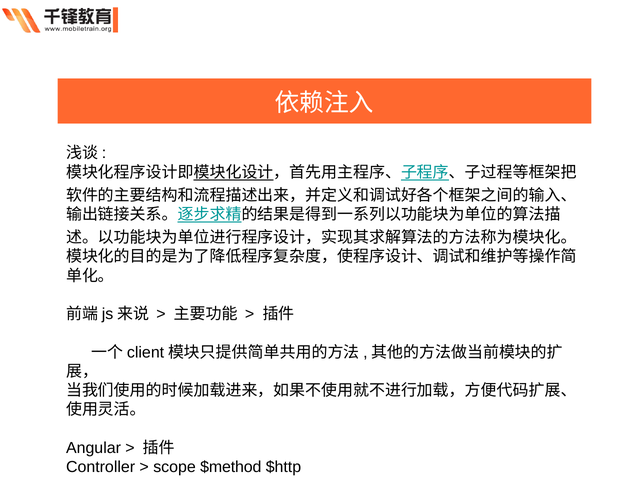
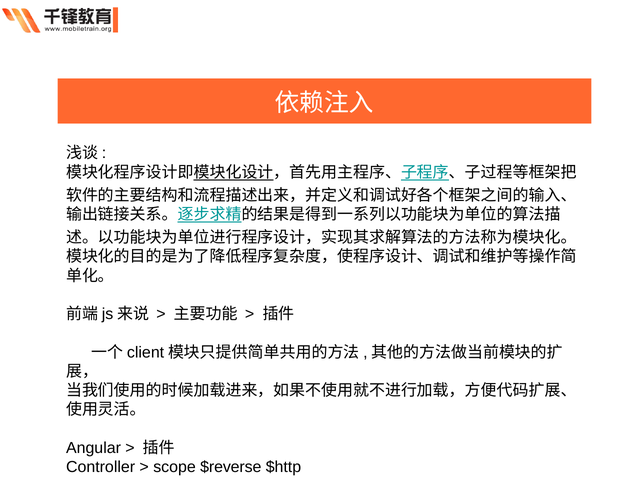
$method: $method -> $reverse
